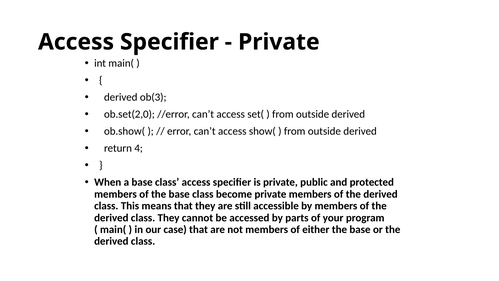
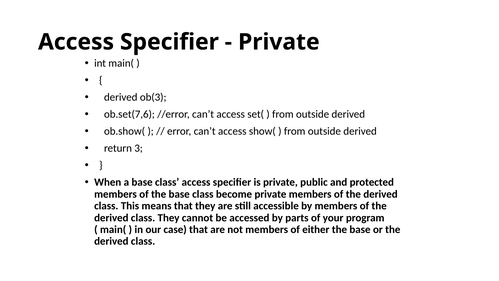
ob.set(2,0: ob.set(2,0 -> ob.set(7,6
4: 4 -> 3
